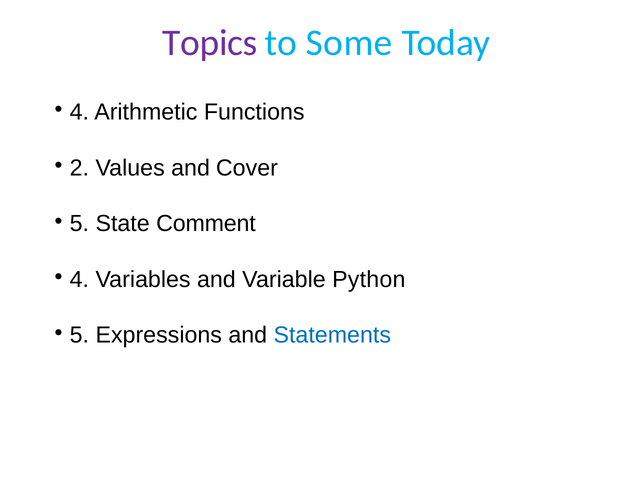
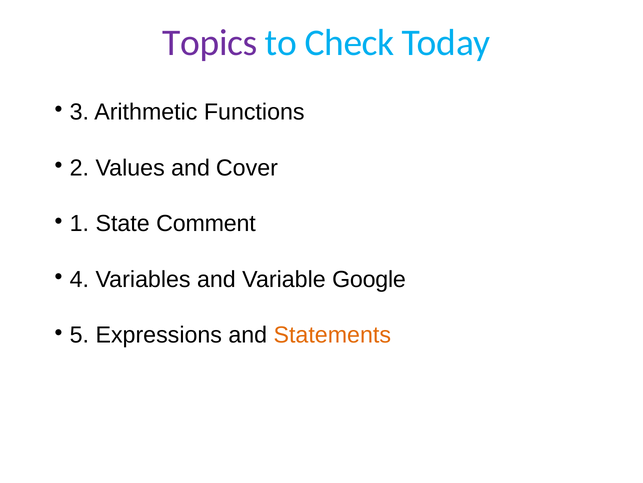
Some: Some -> Check
4 at (79, 112): 4 -> 3
5 at (79, 223): 5 -> 1
Python: Python -> Google
Statements colour: blue -> orange
